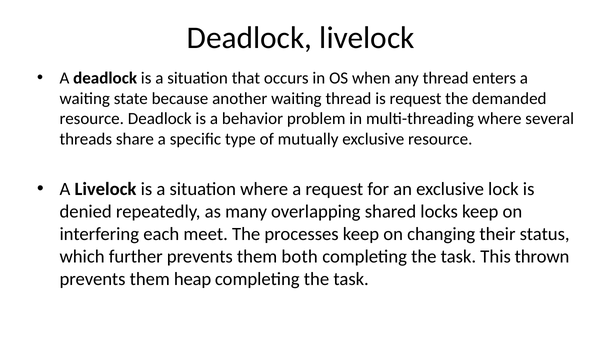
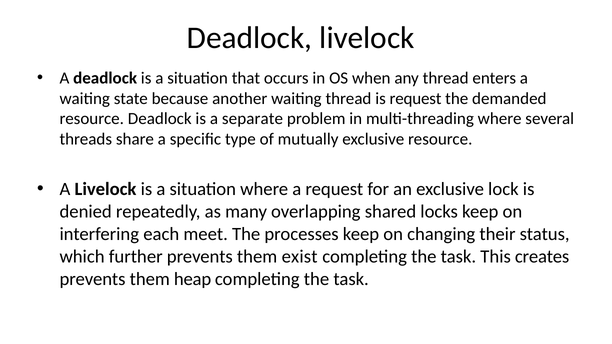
behavior: behavior -> separate
both: both -> exist
thrown: thrown -> creates
